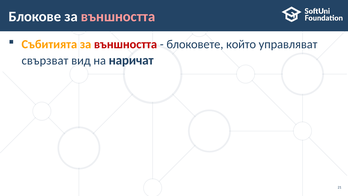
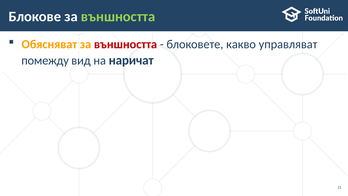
външността at (118, 16) colour: pink -> light green
Събитията: Събитията -> Обясняват
който: който -> какво
свързват: свързват -> помежду
